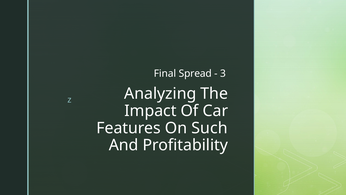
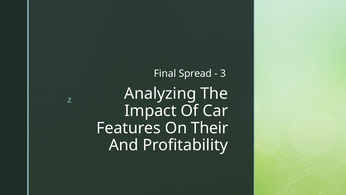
Such: Such -> Their
